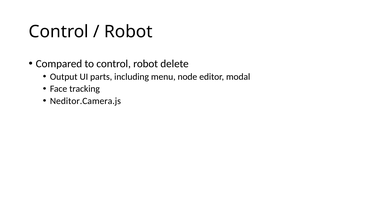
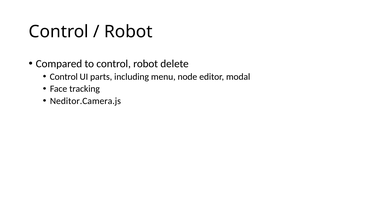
Output at (64, 77): Output -> Control
